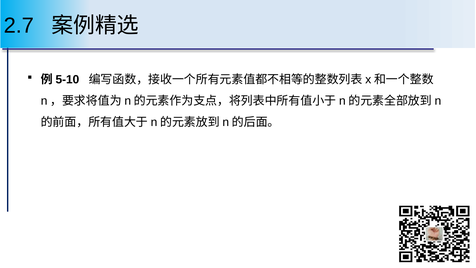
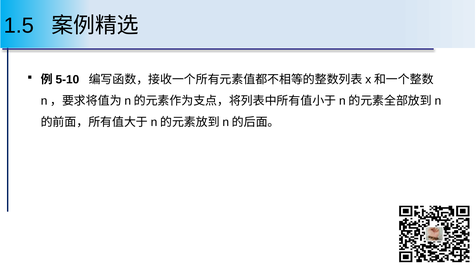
2.7: 2.7 -> 1.5
